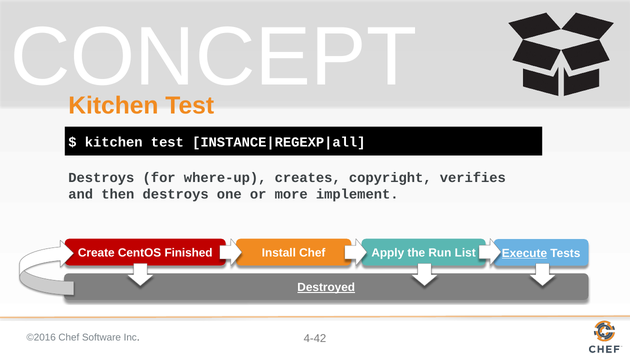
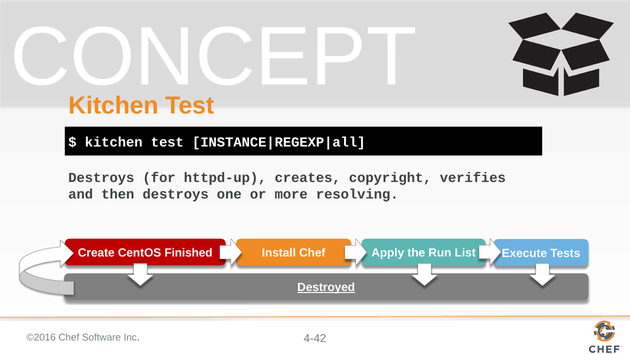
where-up: where-up -> httpd-up
implement: implement -> resolving
Execute underline: present -> none
